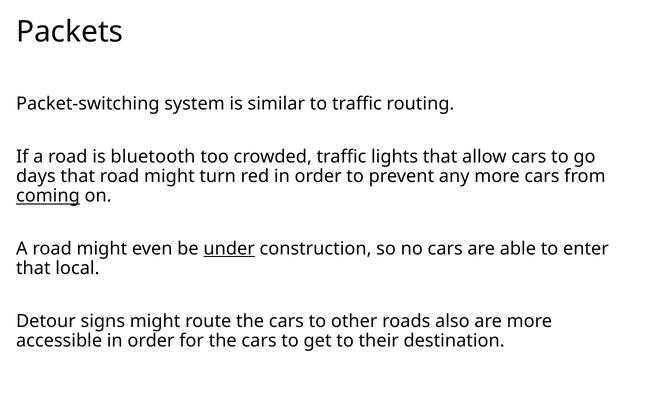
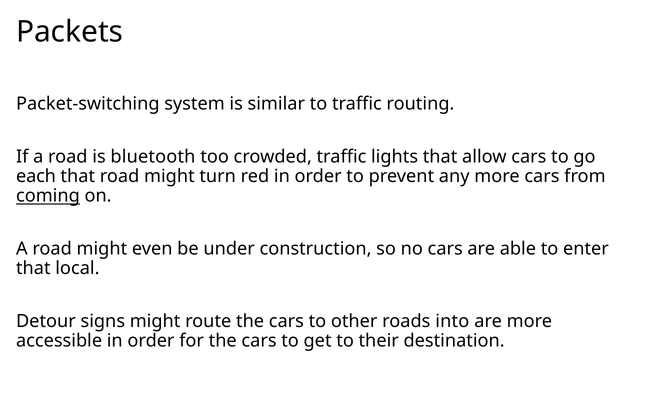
days: days -> each
under underline: present -> none
also: also -> into
